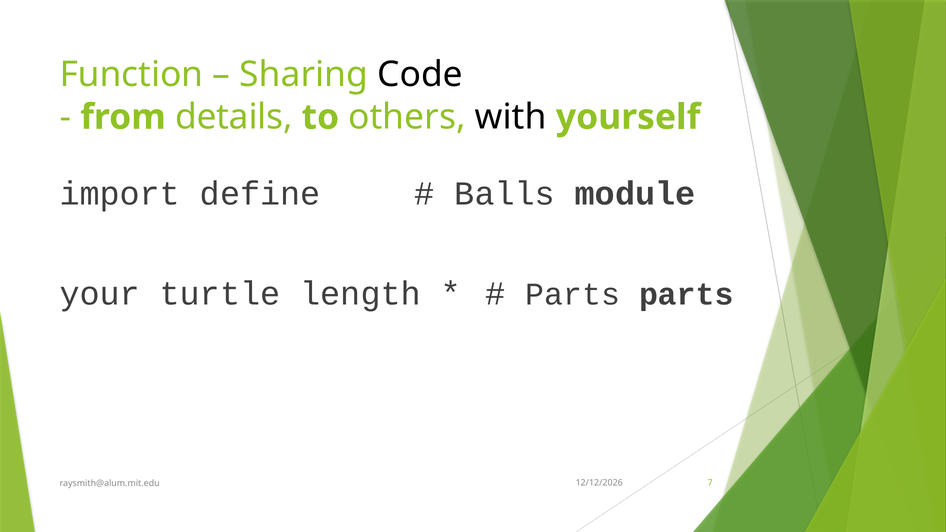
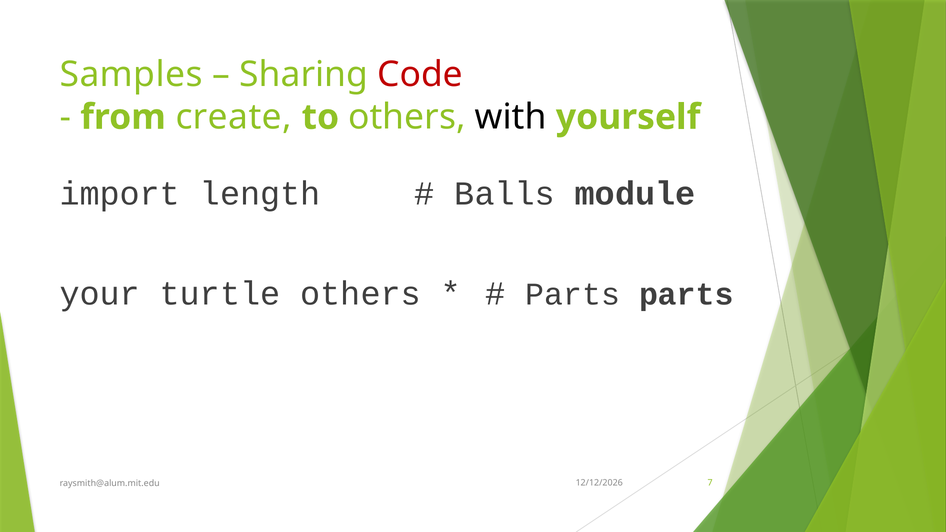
Function: Function -> Samples
Code colour: black -> red
details: details -> create
define: define -> length
turtle length: length -> others
